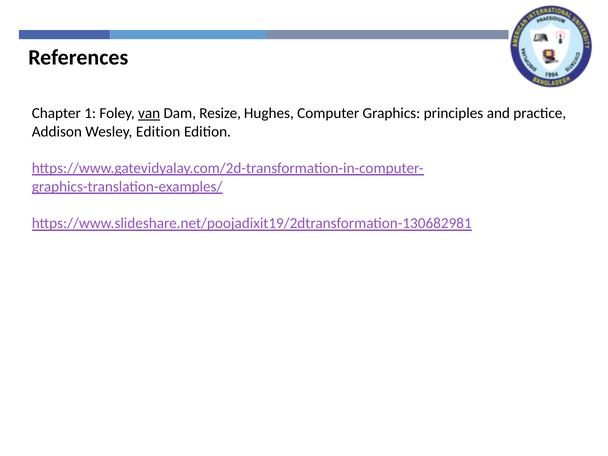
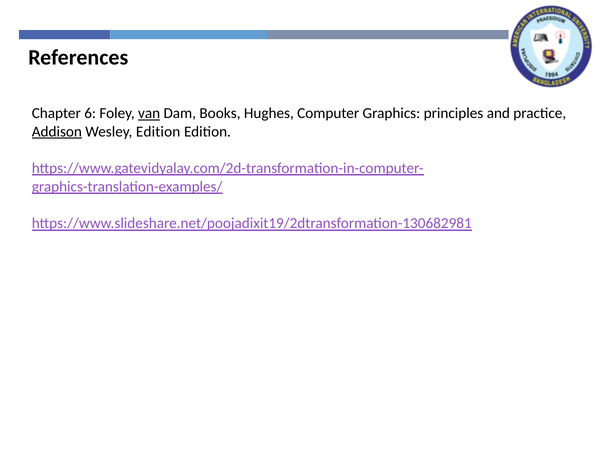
1: 1 -> 6
Resize: Resize -> Books
Addison underline: none -> present
